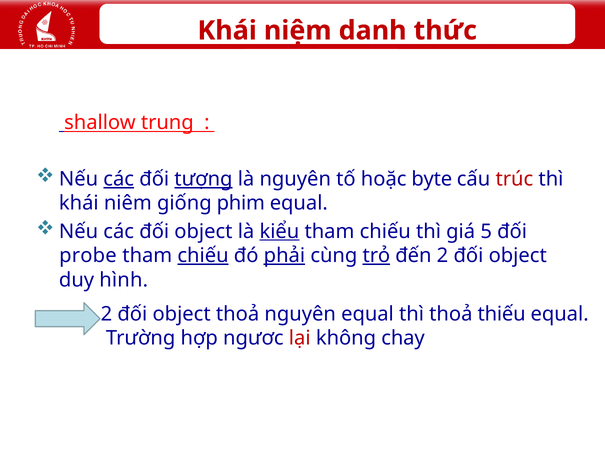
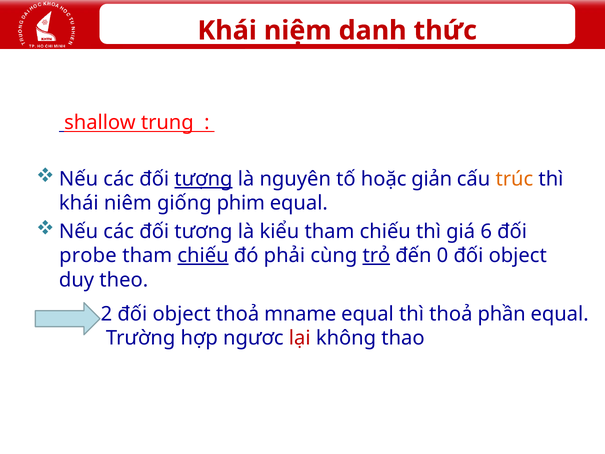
các at (119, 179) underline: present -> none
byte: byte -> giản
trúc colour: red -> orange
các đối object: object -> tương
kiểu underline: present -> none
5: 5 -> 6
phải underline: present -> none
đến 2: 2 -> 0
hình: hình -> theo
thoả nguyên: nguyên -> mname
thiếu: thiếu -> phần
chay: chay -> thao
